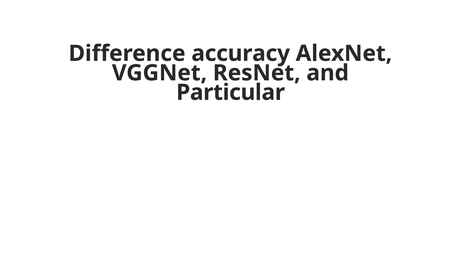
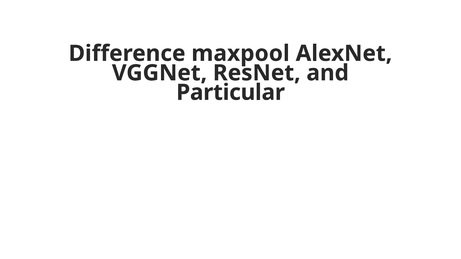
accuracy: accuracy -> maxpool
